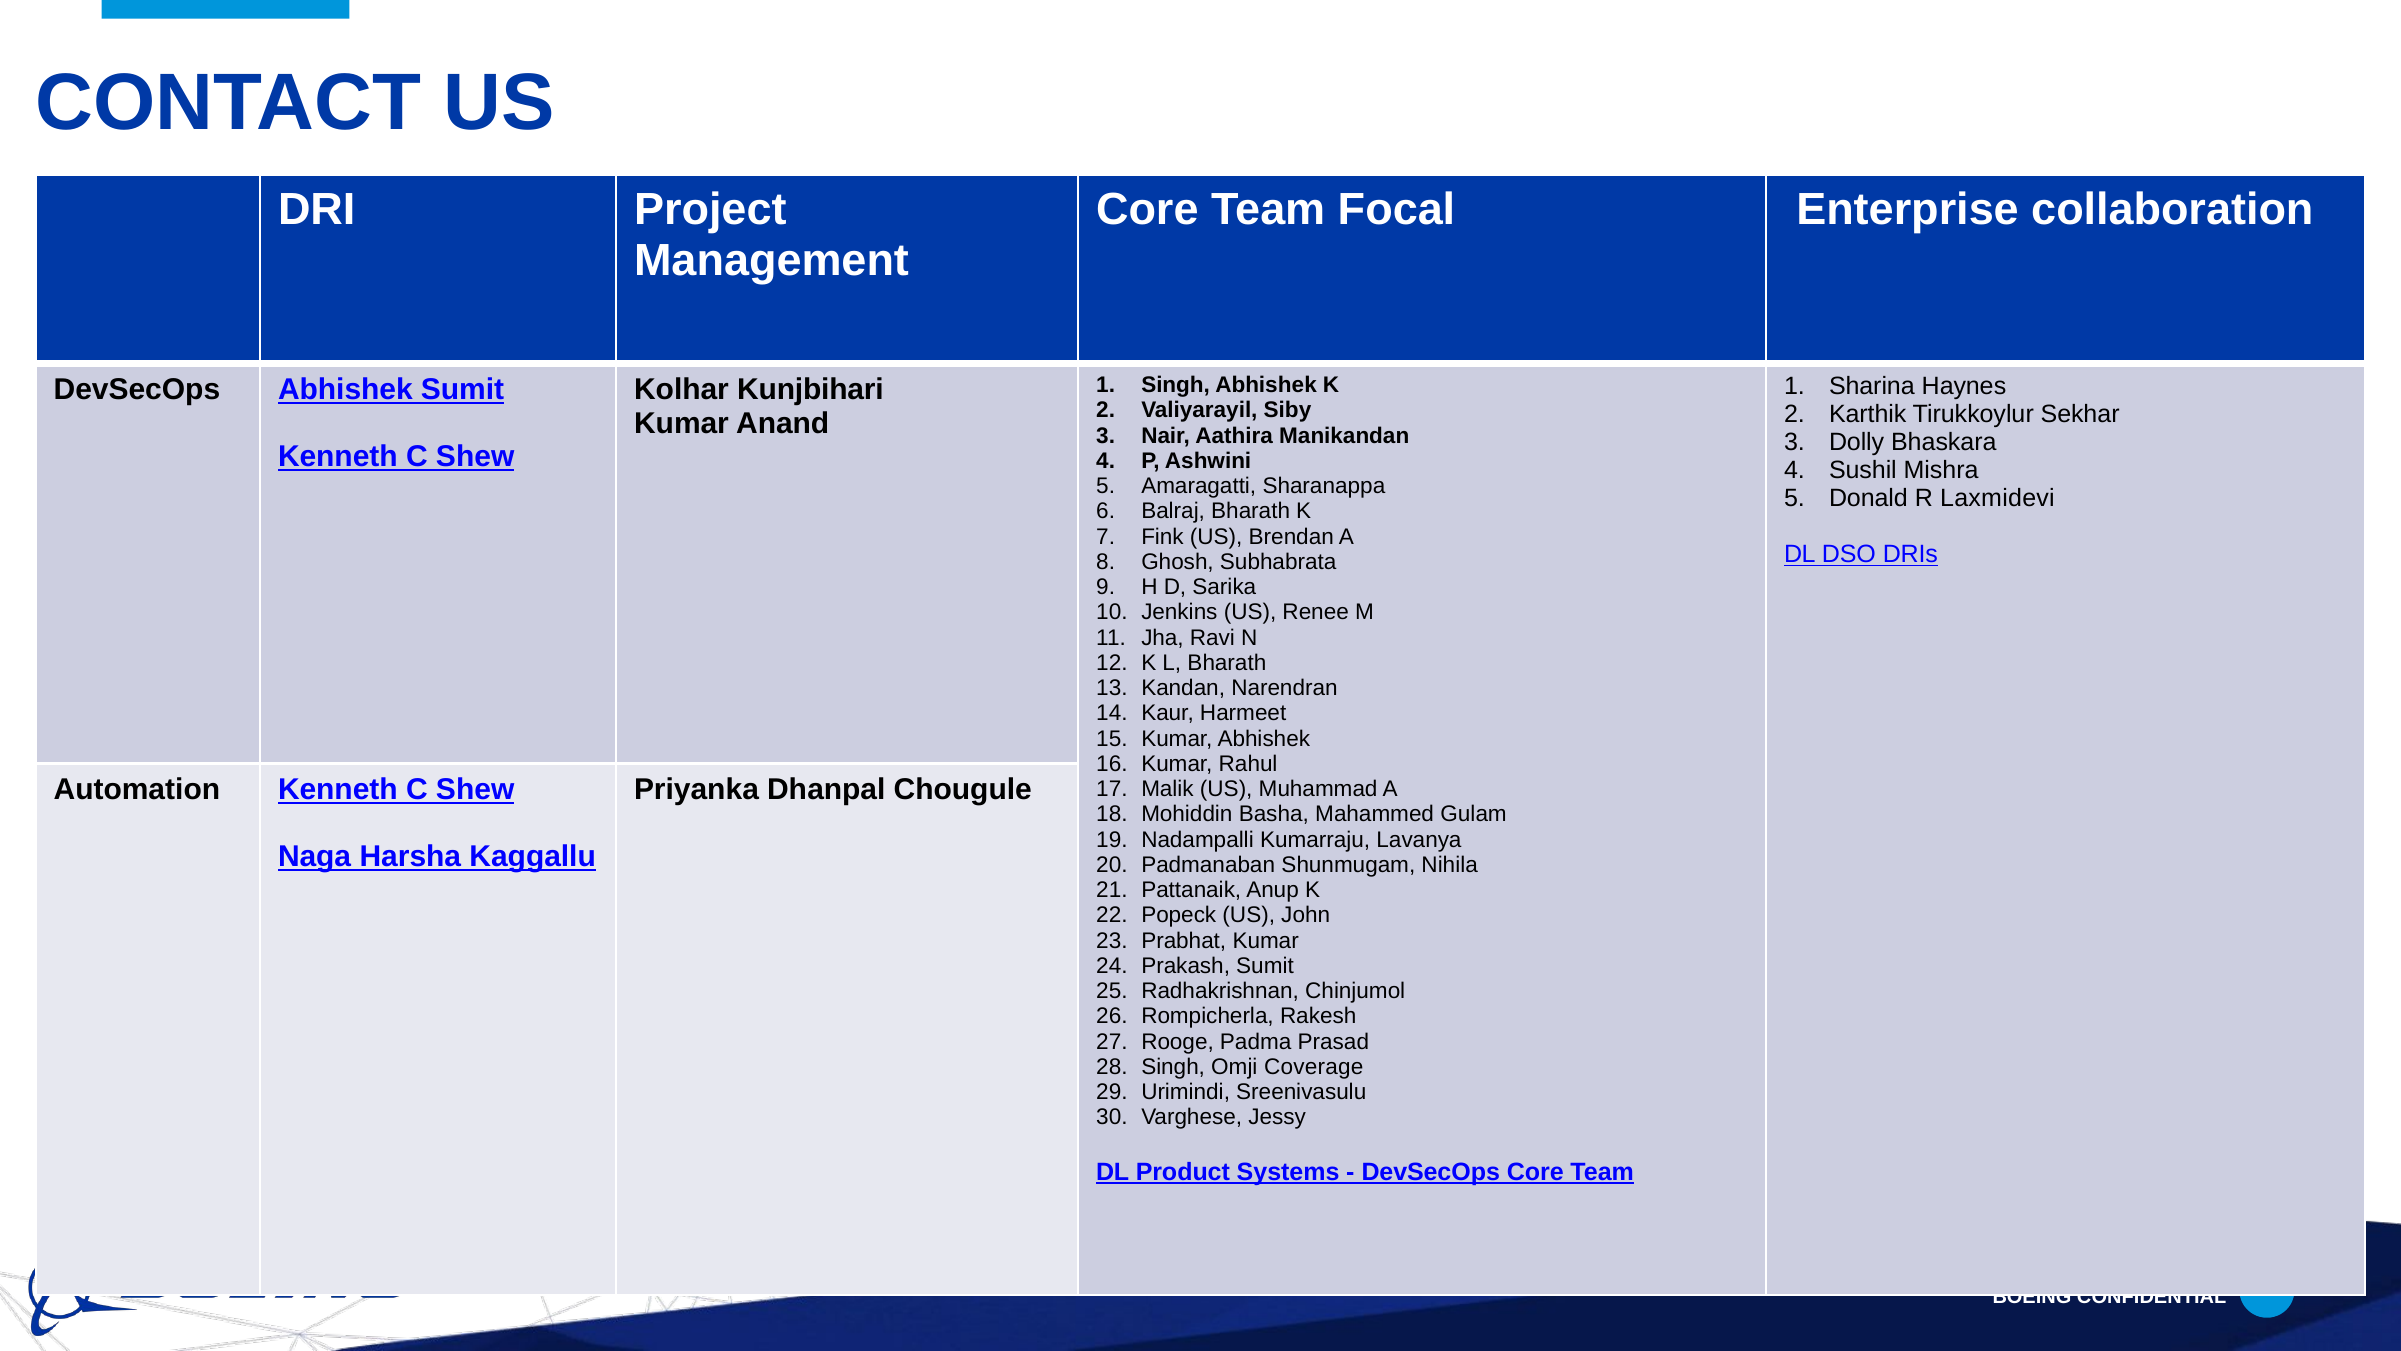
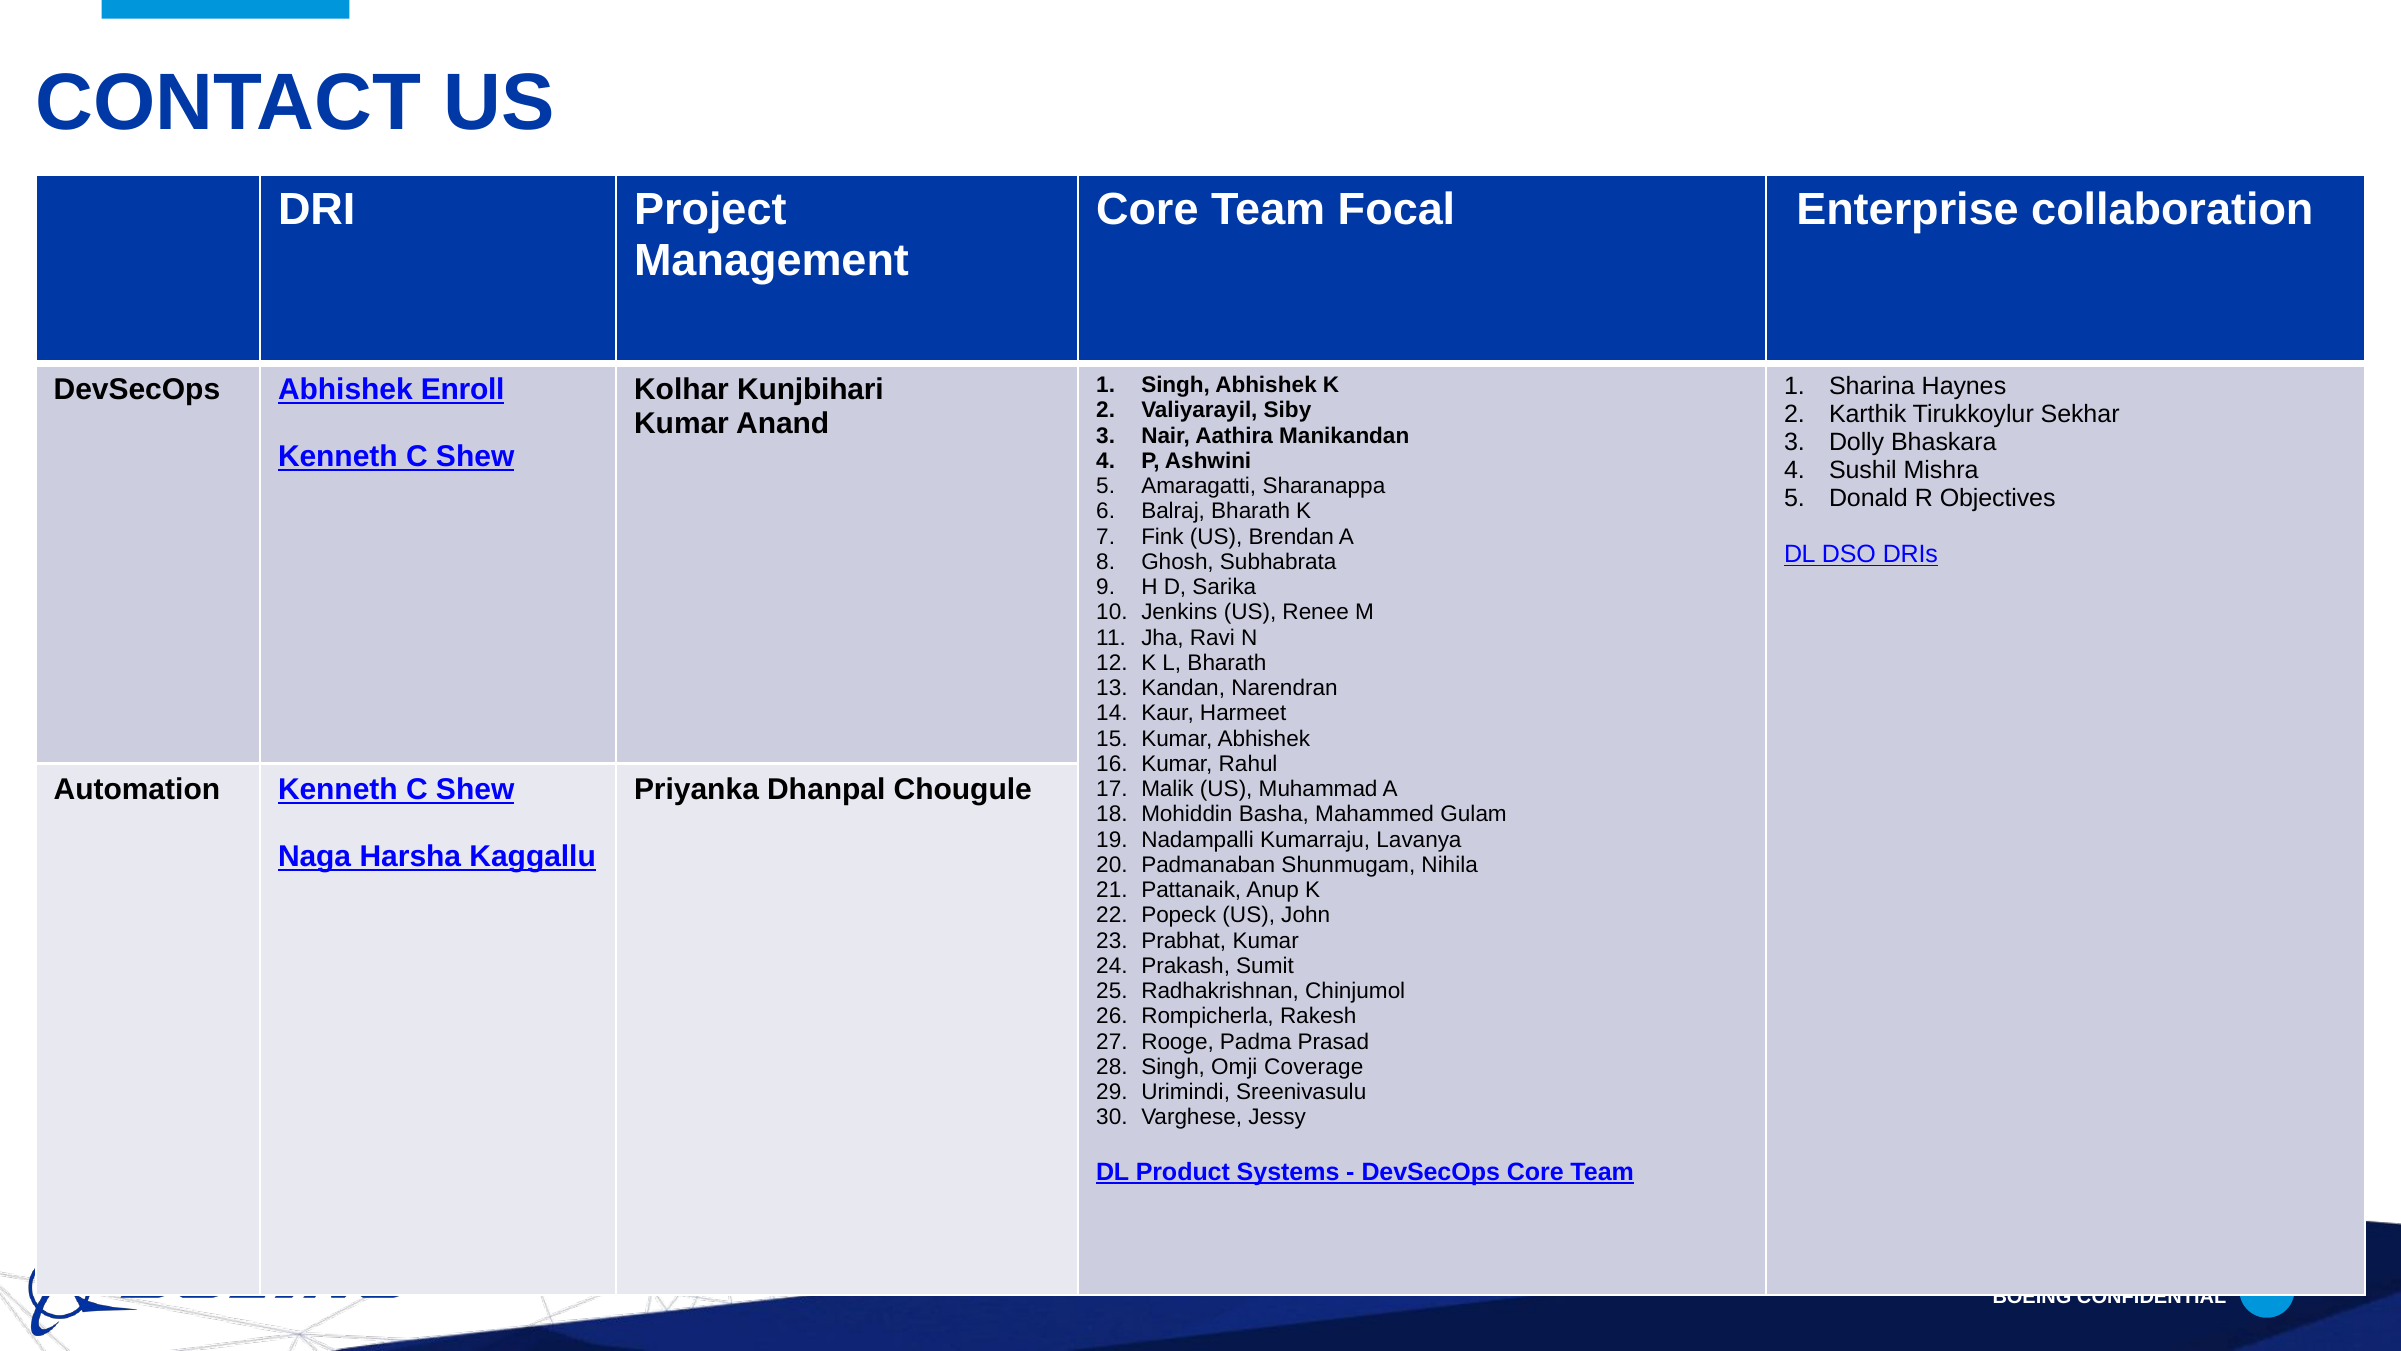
Abhishek Sumit: Sumit -> Enroll
Laxmidevi: Laxmidevi -> Objectives
